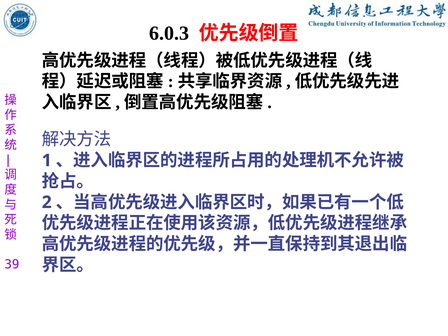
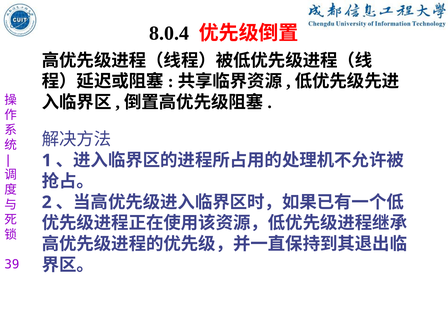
6.0.3: 6.0.3 -> 8.0.4
